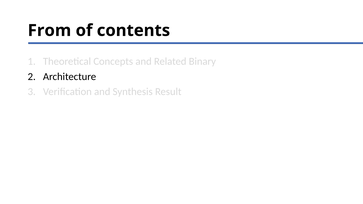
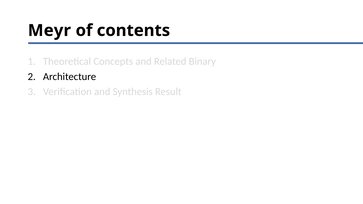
From: From -> Meyr
